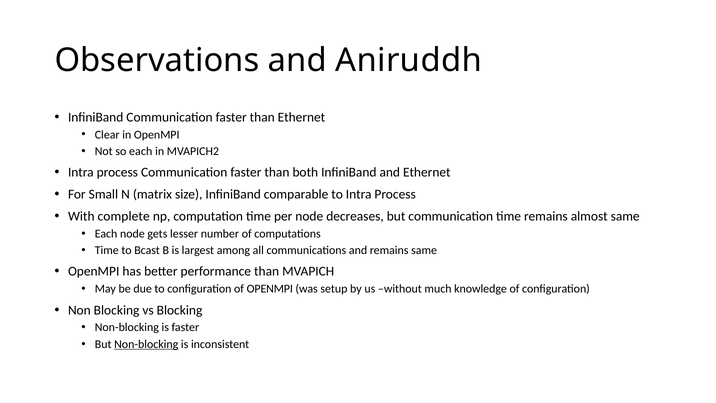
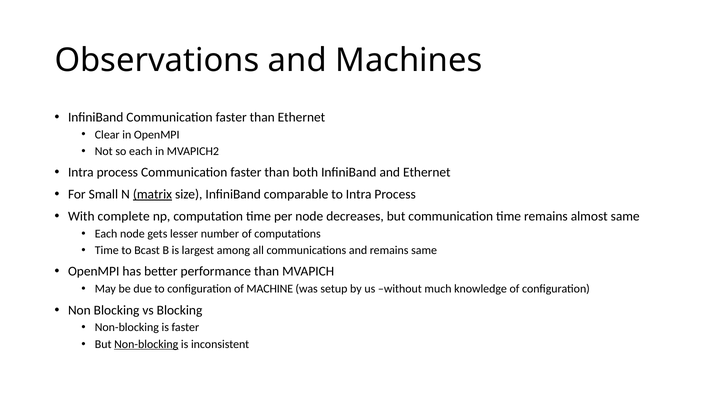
Aniruddh: Aniruddh -> Machines
matrix underline: none -> present
of OPENMPI: OPENMPI -> MACHINE
